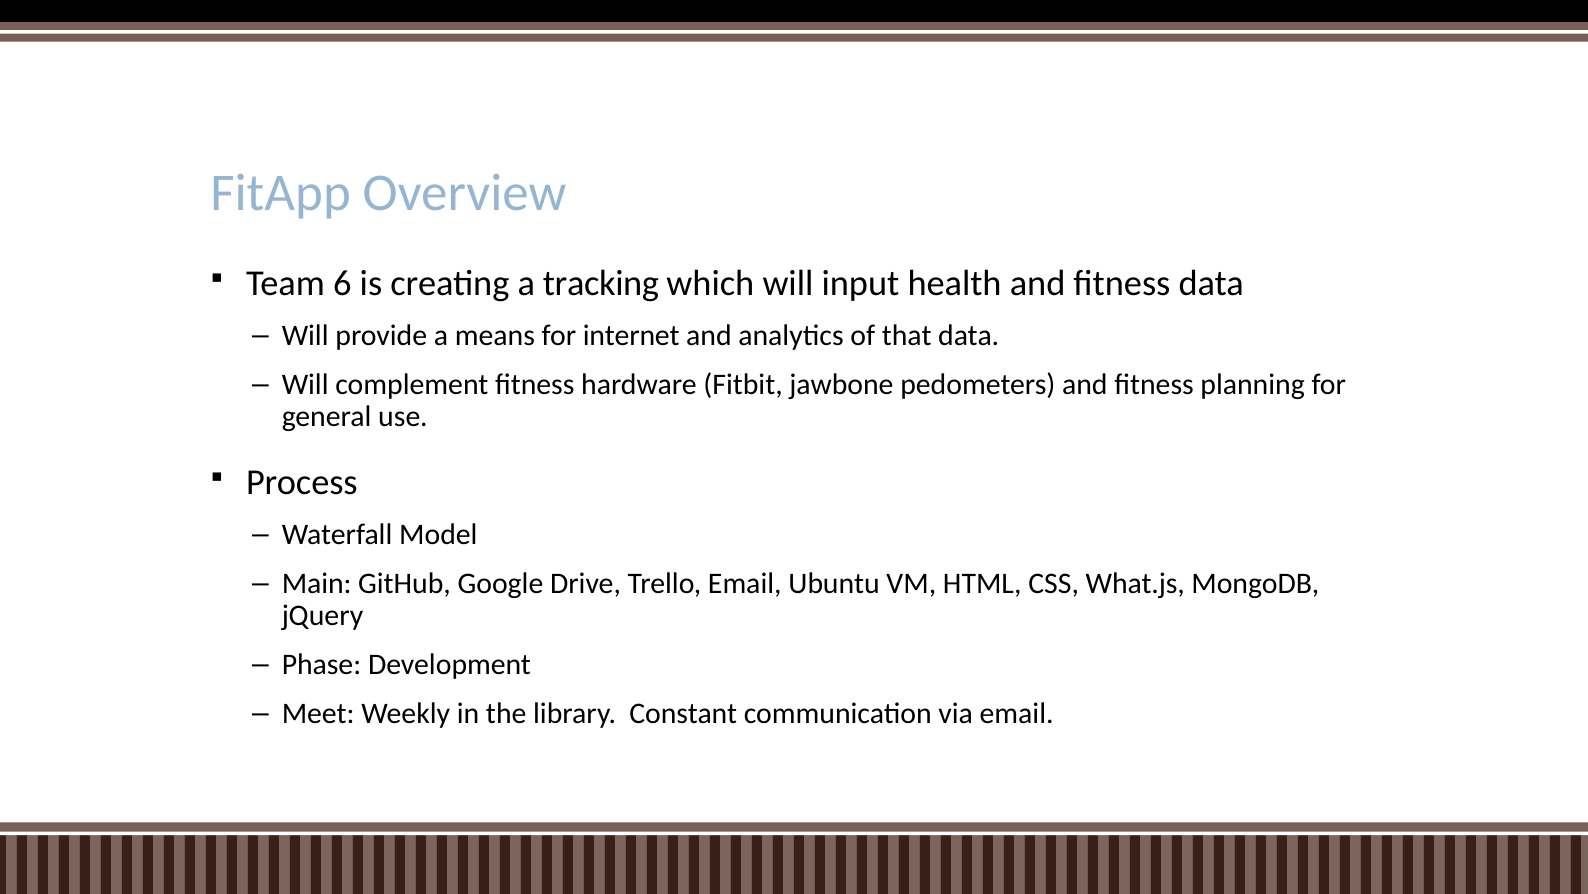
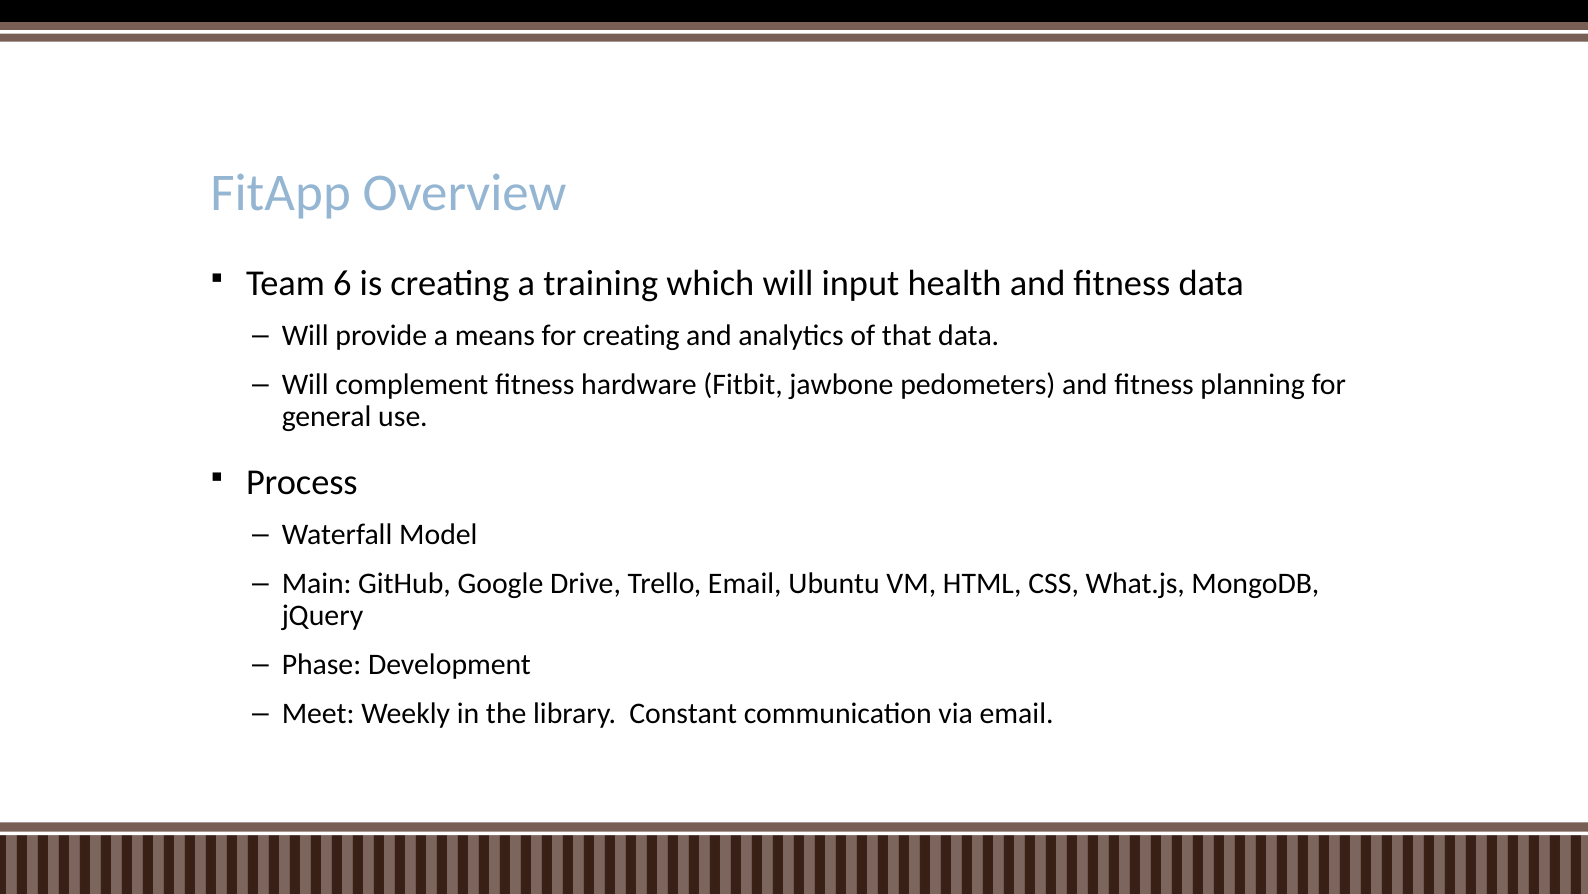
tracking: tracking -> training
for internet: internet -> creating
